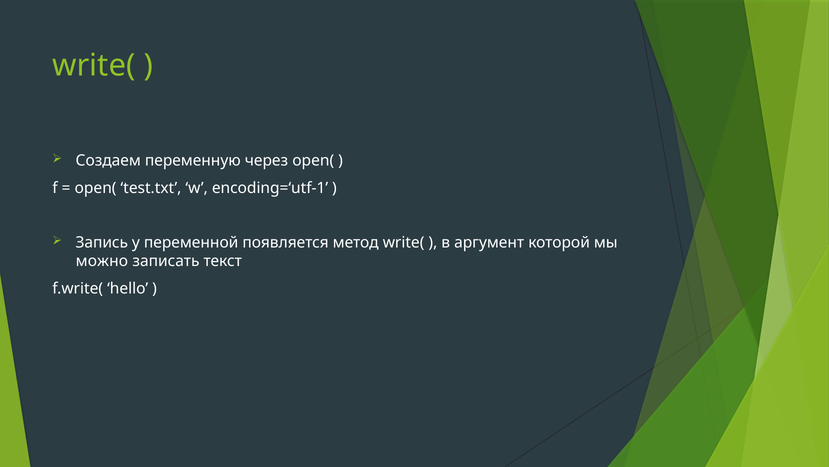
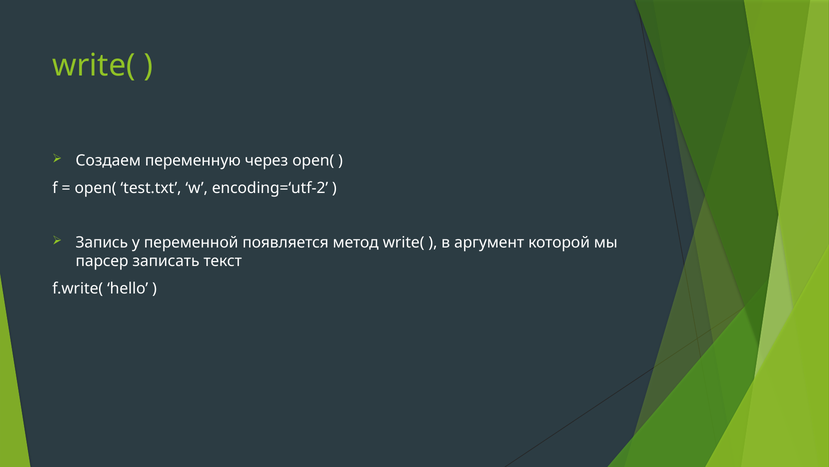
encoding=‘utf-1: encoding=‘utf-1 -> encoding=‘utf-2
можно: можно -> парсер
